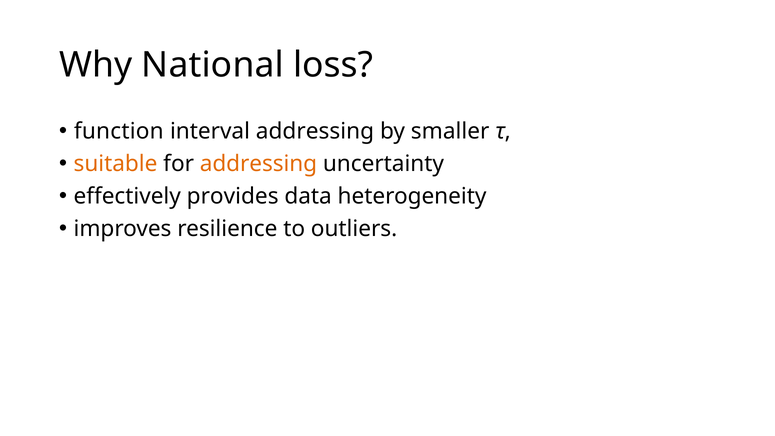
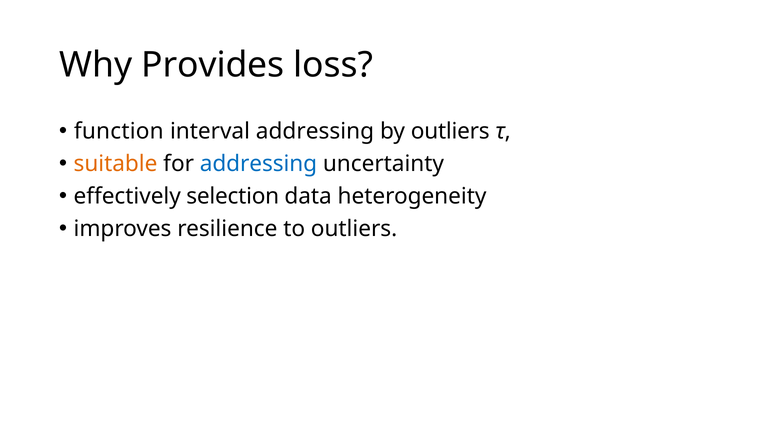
National: National -> Provides
by smaller: smaller -> outliers
addressing at (258, 164) colour: orange -> blue
provides: provides -> selection
